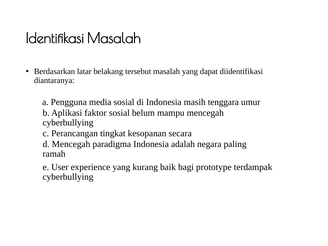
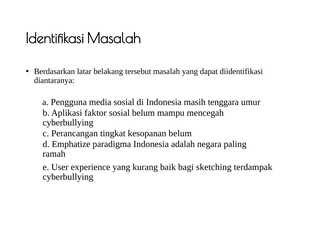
kesopanan secara: secara -> belum
d Mencegah: Mencegah -> Emphatize
prototype: prototype -> sketching
